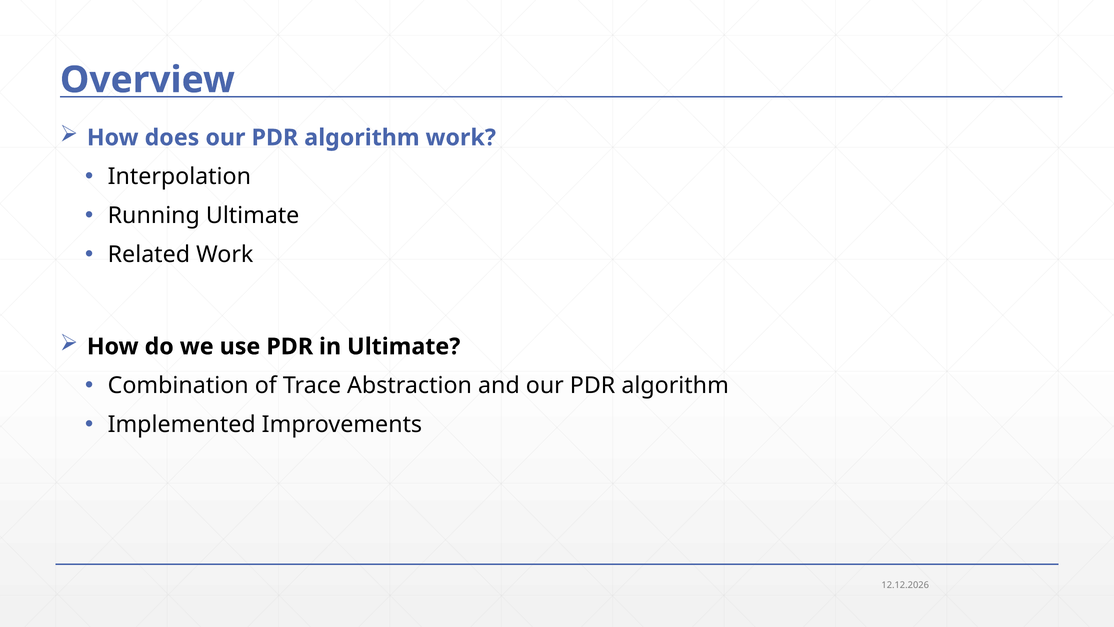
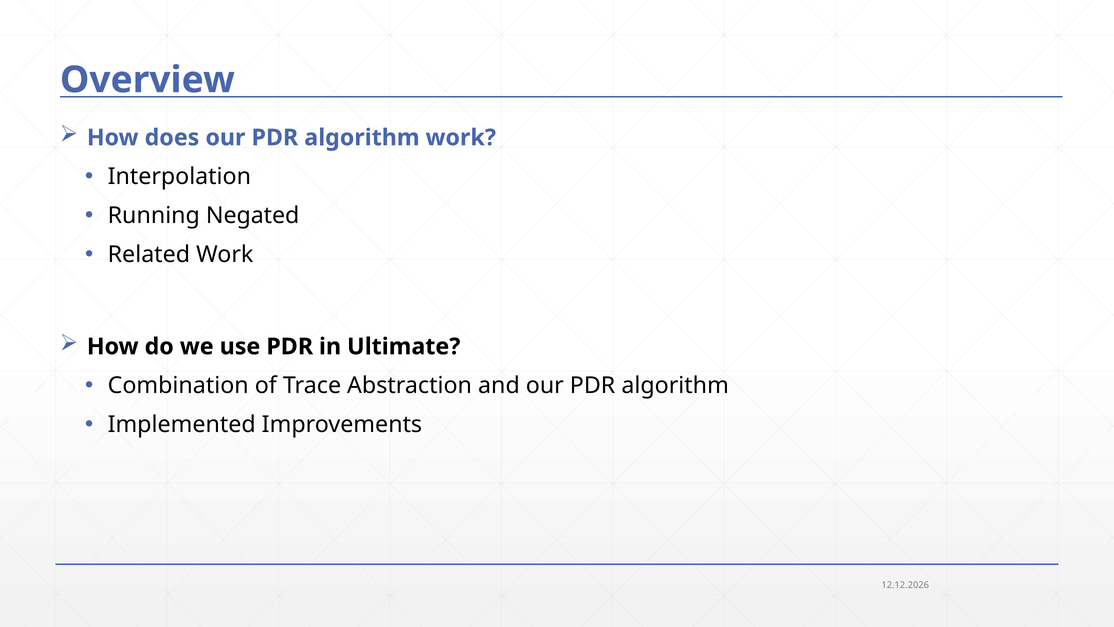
Running Ultimate: Ultimate -> Negated
